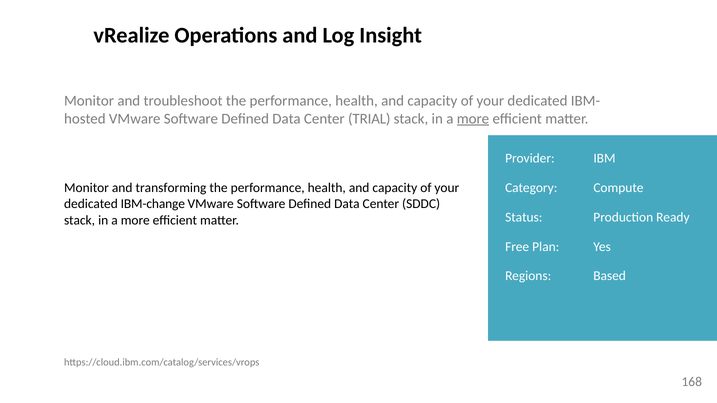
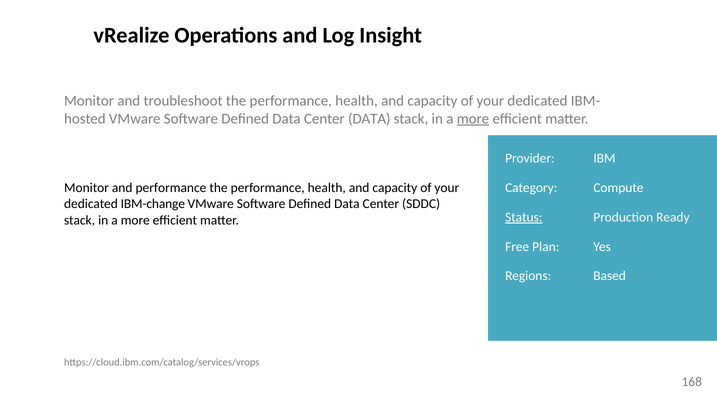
Center TRIAL: TRIAL -> DATA
and transforming: transforming -> performance
Status underline: none -> present
